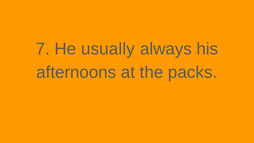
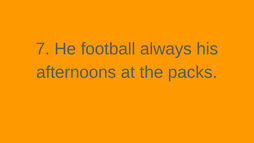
usually: usually -> football
